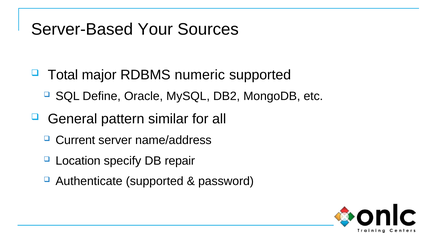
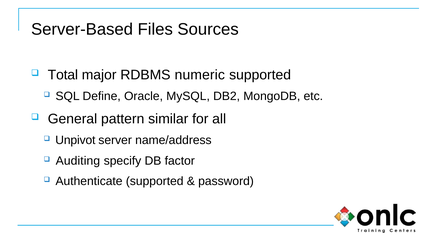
Your: Your -> Files
Current: Current -> Unpivot
Location: Location -> Auditing
repair: repair -> factor
